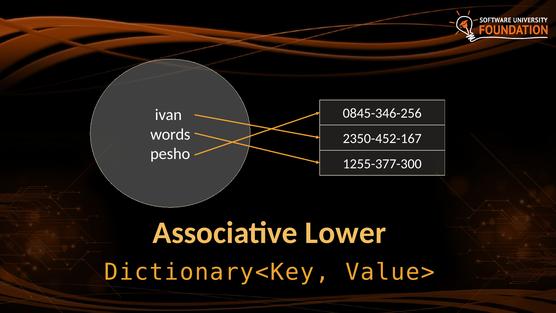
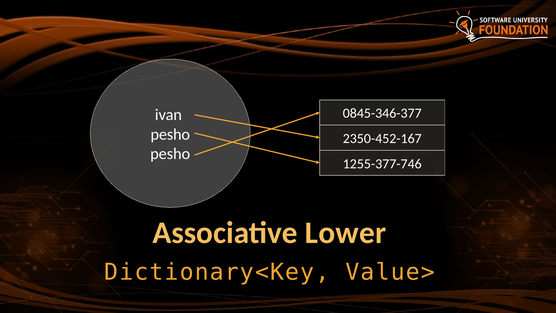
0845-346-256: 0845-346-256 -> 0845-346-377
words at (170, 134): words -> pesho
1255-377-300: 1255-377-300 -> 1255-377-746
